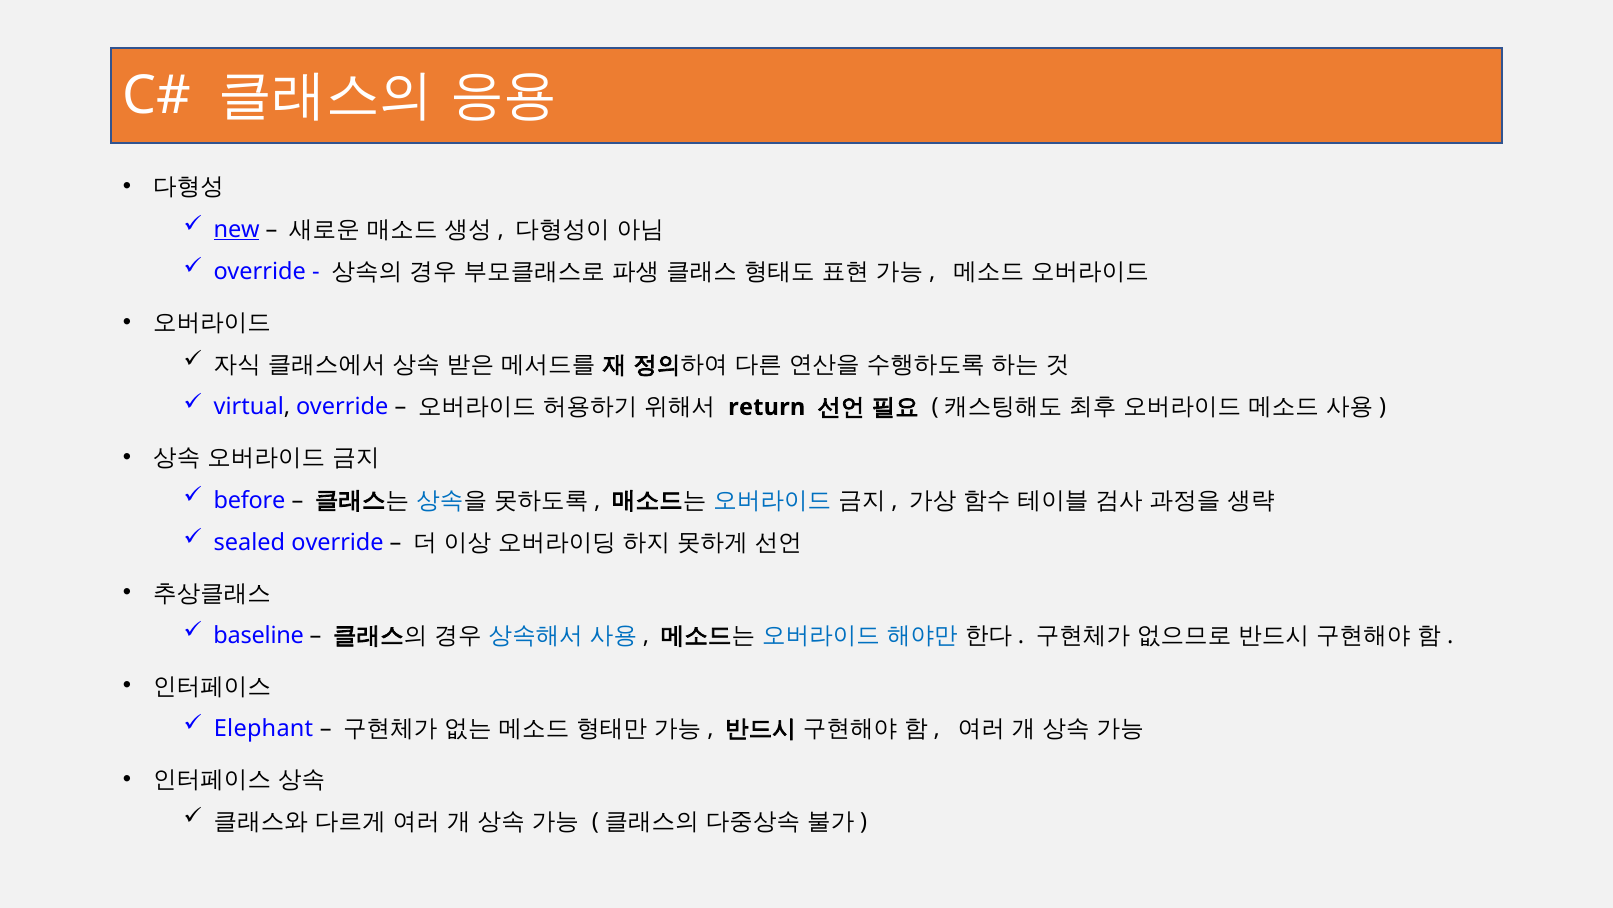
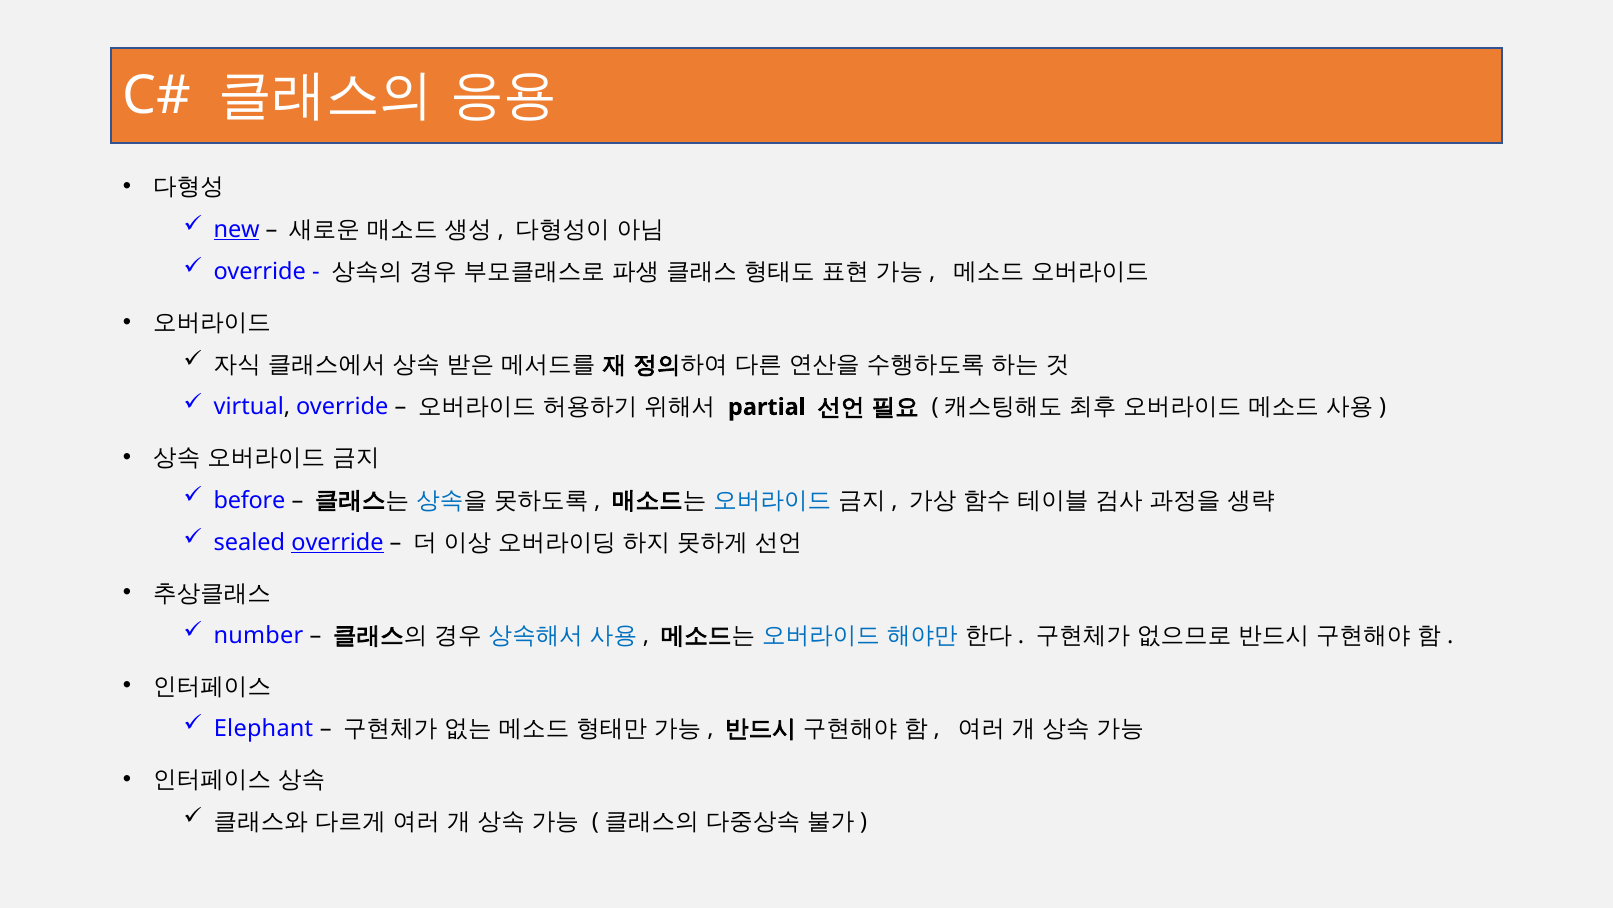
return: return -> partial
override at (337, 542) underline: none -> present
baseline: baseline -> number
